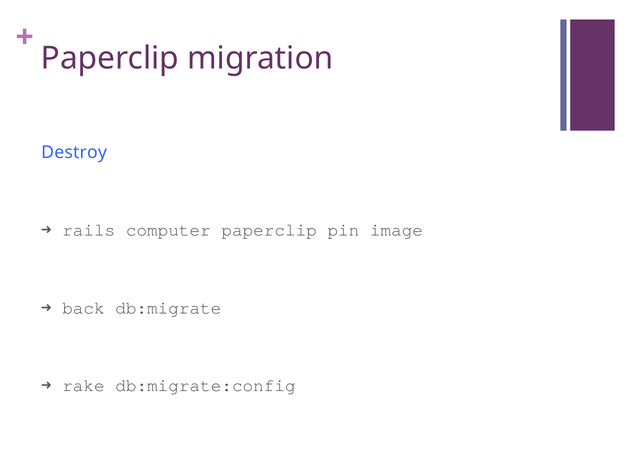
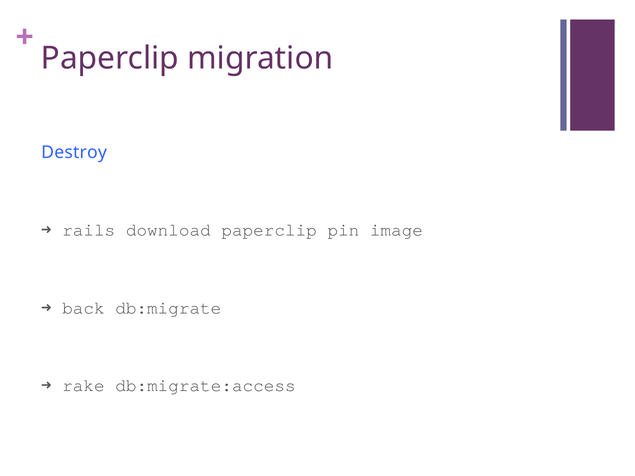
computer: computer -> download
db:migrate:config: db:migrate:config -> db:migrate:access
